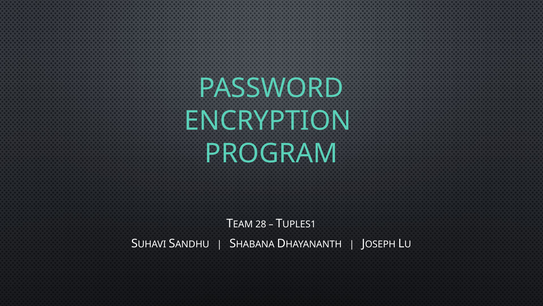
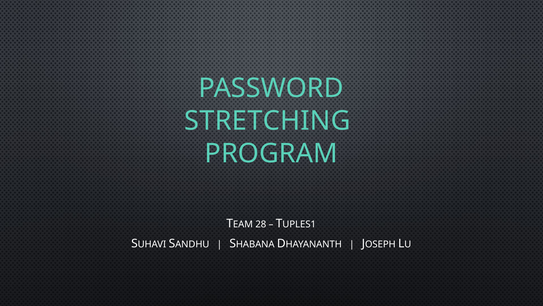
ENCRYPTION: ENCRYPTION -> STRETCHING
